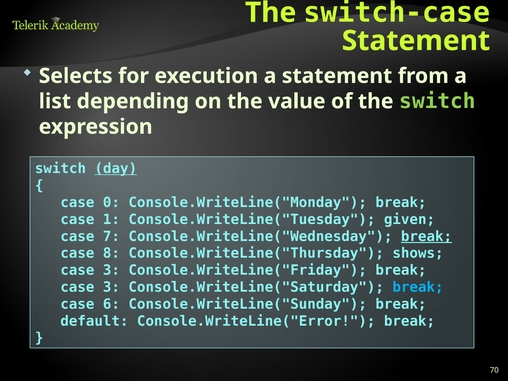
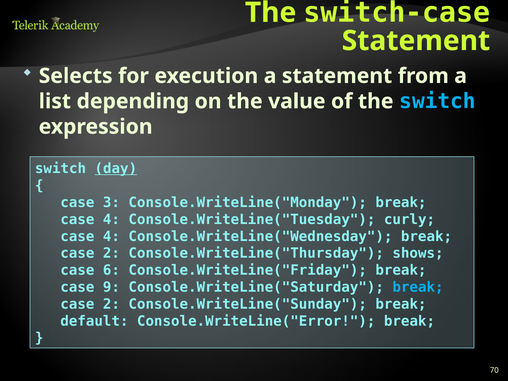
switch at (437, 101) colour: light green -> light blue
0: 0 -> 3
1 at (111, 219): 1 -> 4
given: given -> curly
7 at (111, 236): 7 -> 4
break at (427, 236) underline: present -> none
8 at (111, 253): 8 -> 2
3 at (111, 270): 3 -> 6
3 at (111, 287): 3 -> 9
6 at (111, 304): 6 -> 2
